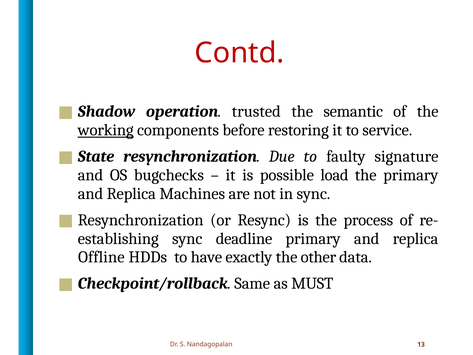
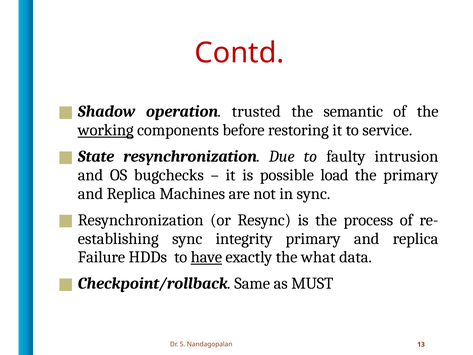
signature: signature -> intrusion
deadline: deadline -> integrity
Offline: Offline -> Failure
have underline: none -> present
other: other -> what
